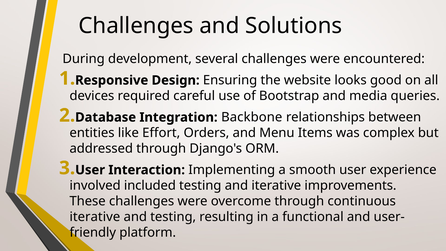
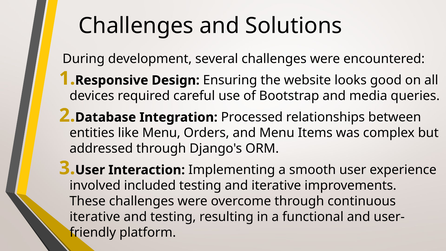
Backbone: Backbone -> Processed
like Effort: Effort -> Menu
